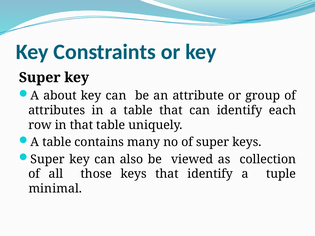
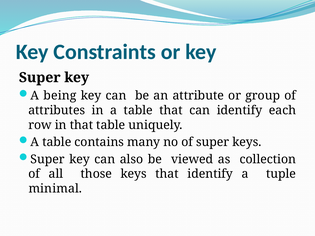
about: about -> being
